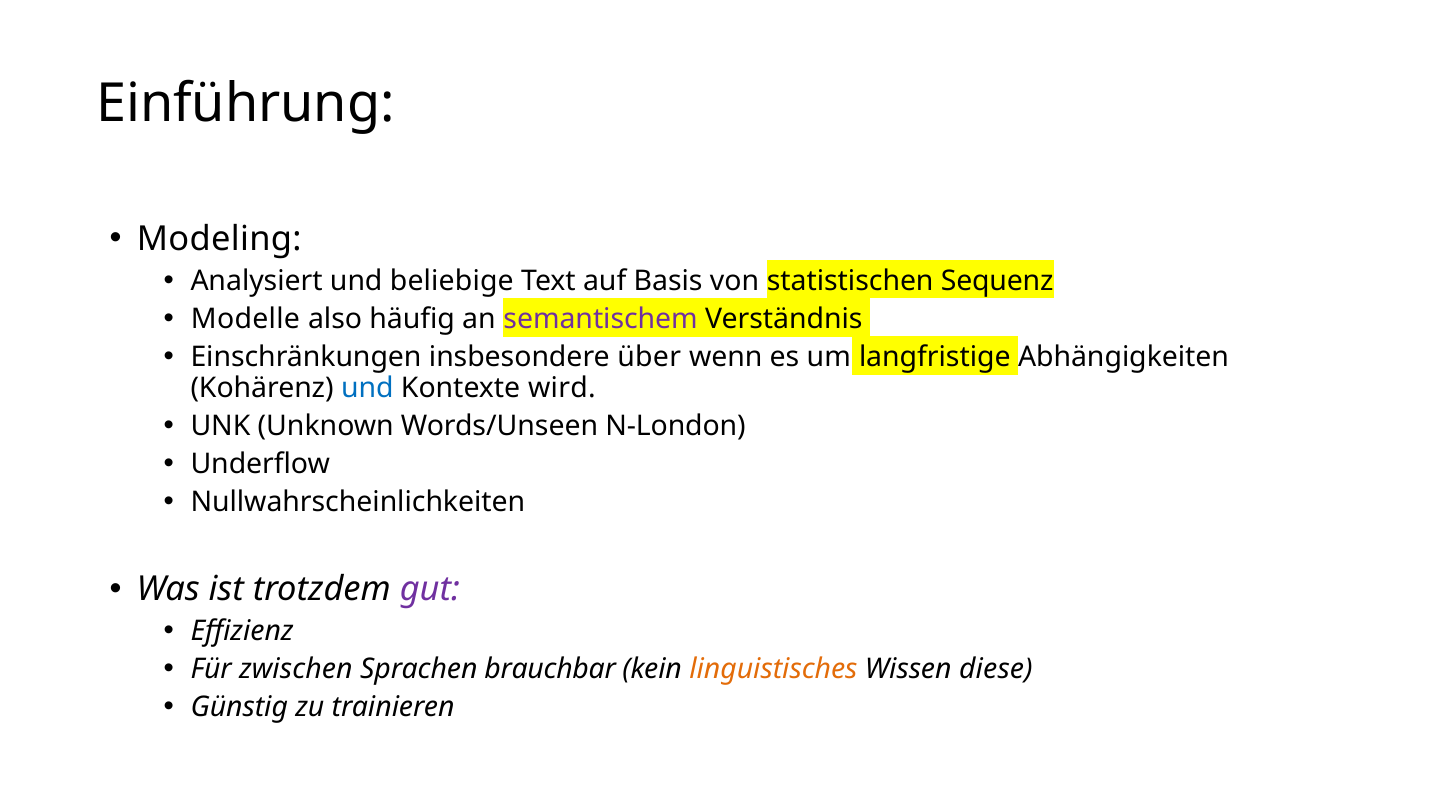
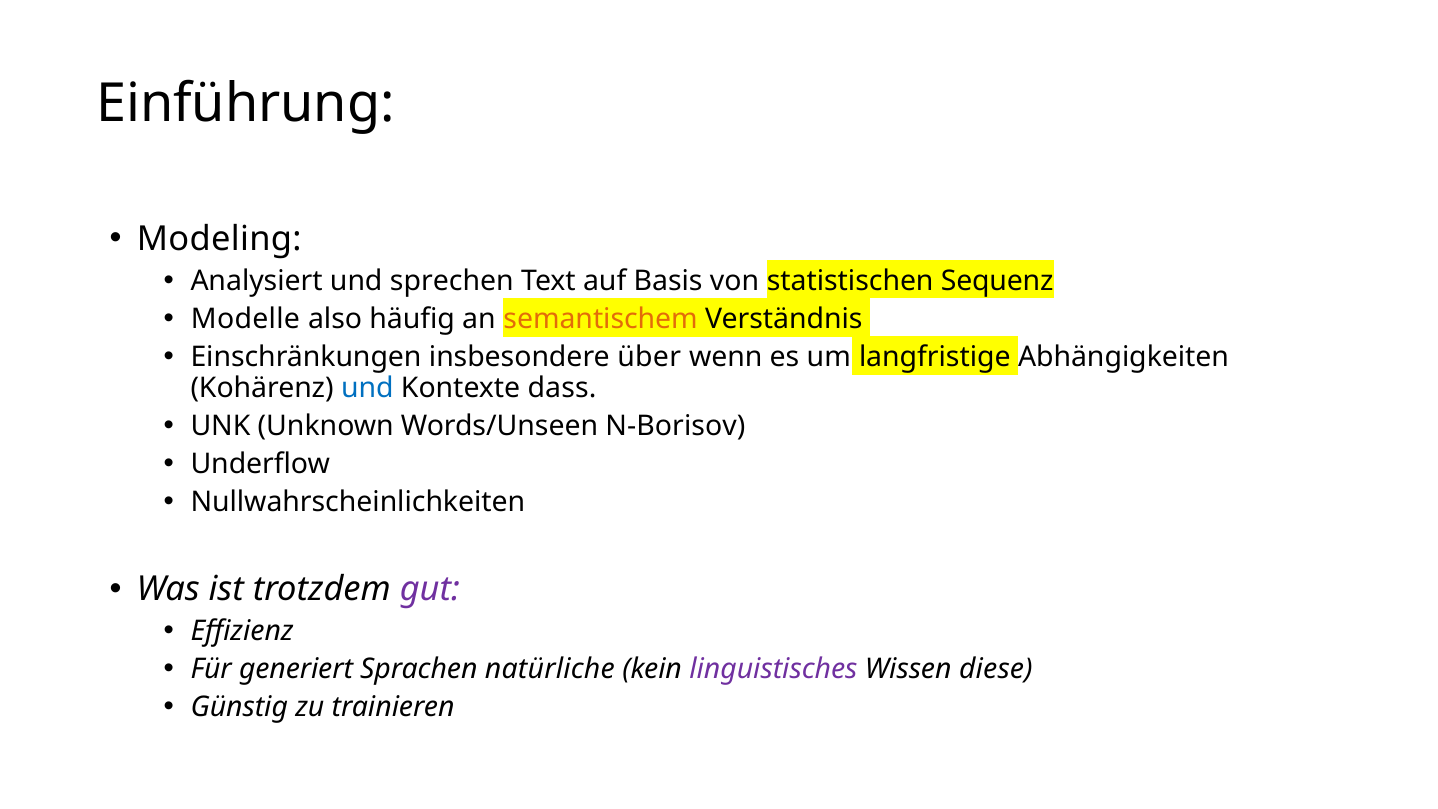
beliebige: beliebige -> sprechen
semantischem colour: purple -> orange
wird: wird -> dass
N-London: N-London -> N-Borisov
zwischen: zwischen -> generiert
brauchbar: brauchbar -> natürliche
linguistisches colour: orange -> purple
